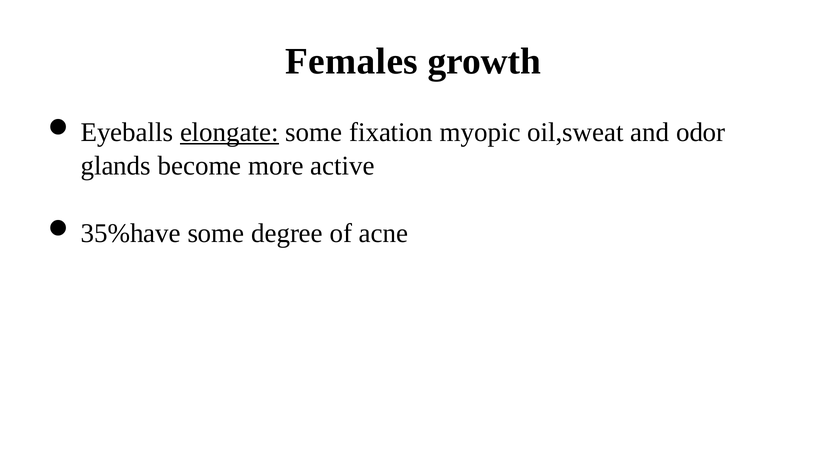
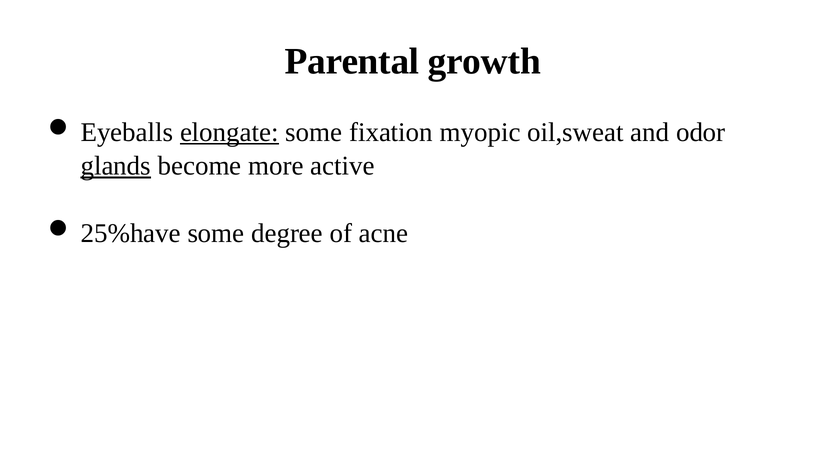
Females: Females -> Parental
glands underline: none -> present
35%have: 35%have -> 25%have
